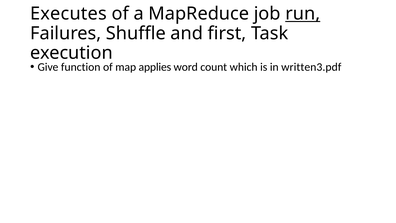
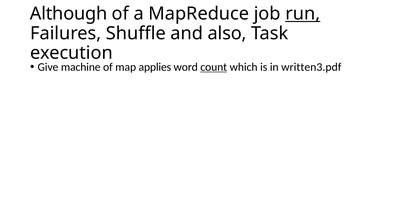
Executes: Executes -> Although
first: first -> also
function: function -> machine
count underline: none -> present
